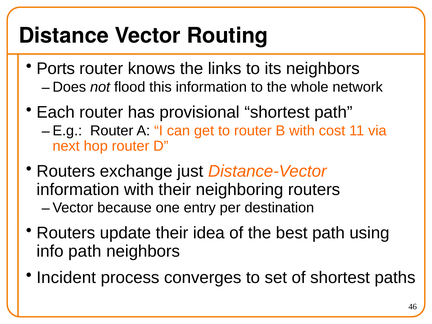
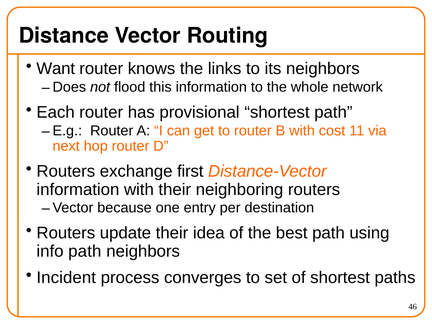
Ports: Ports -> Want
just: just -> first
